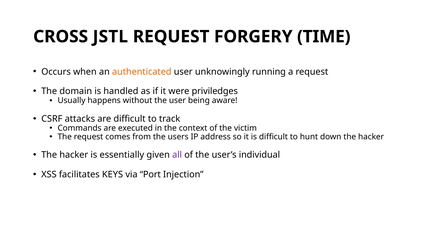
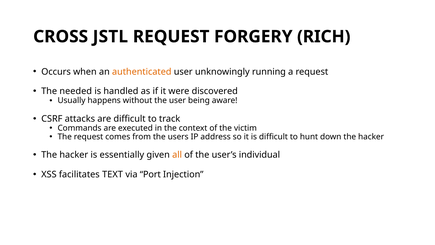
TIME: TIME -> RICH
domain: domain -> needed
priviledges: priviledges -> discovered
all colour: purple -> orange
KEYS: KEYS -> TEXT
